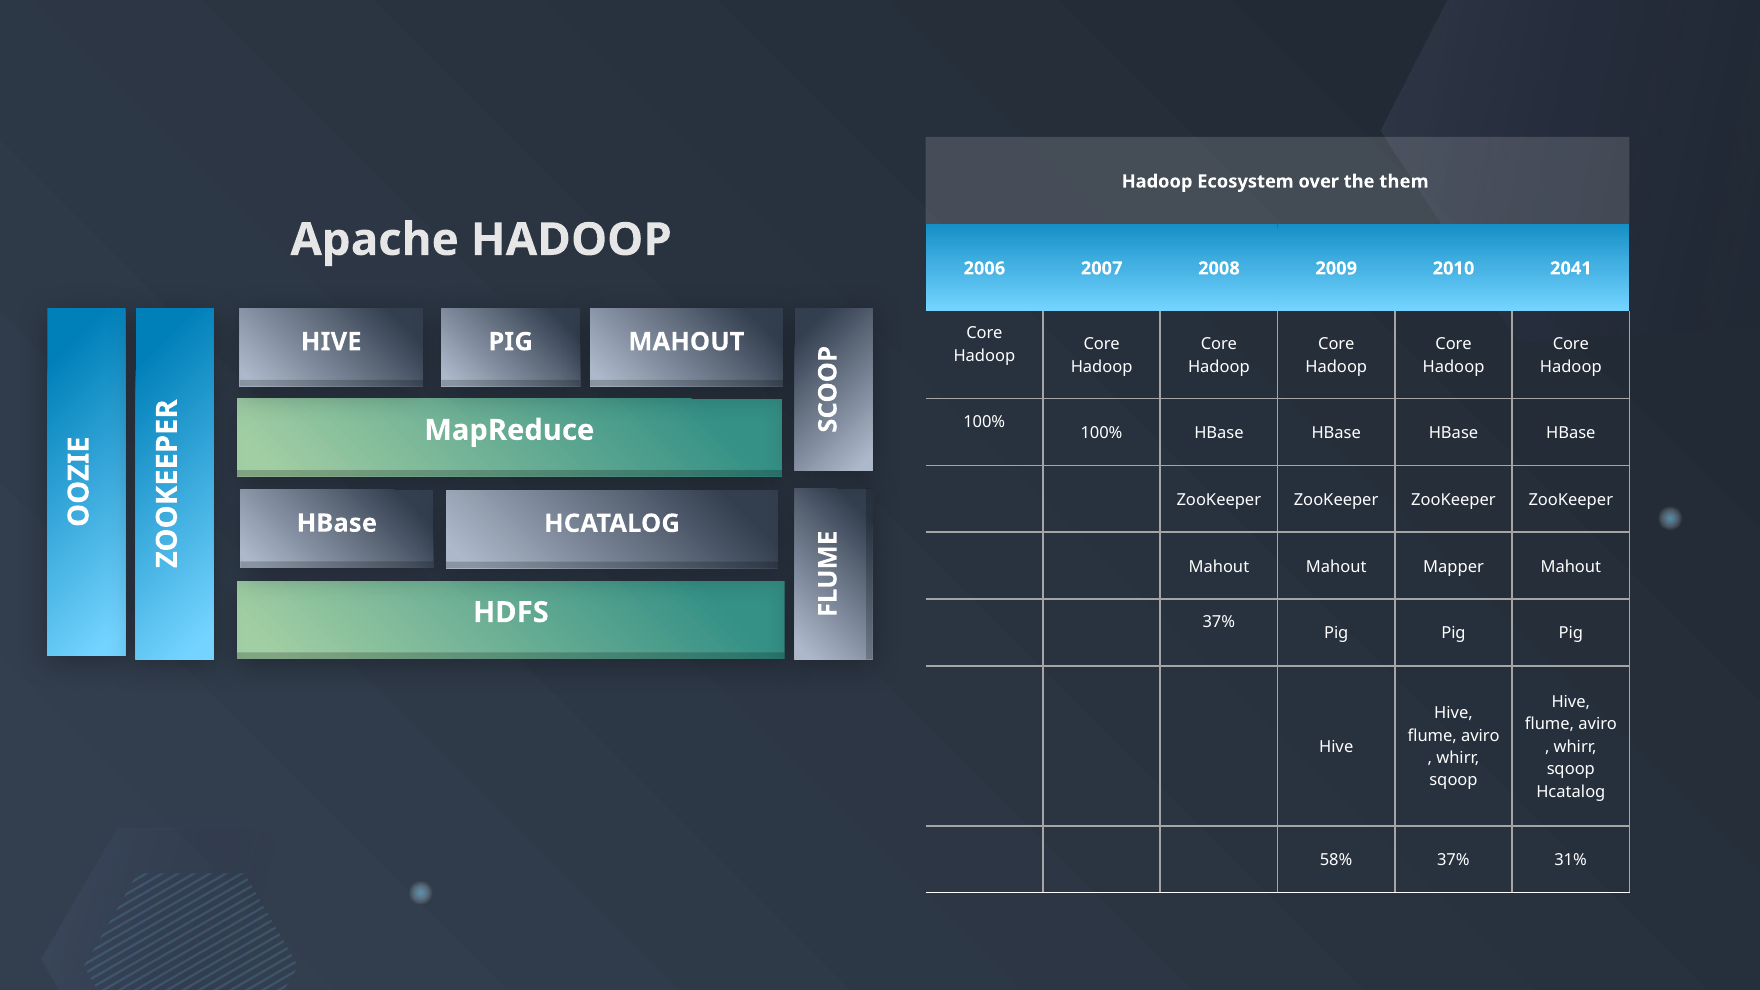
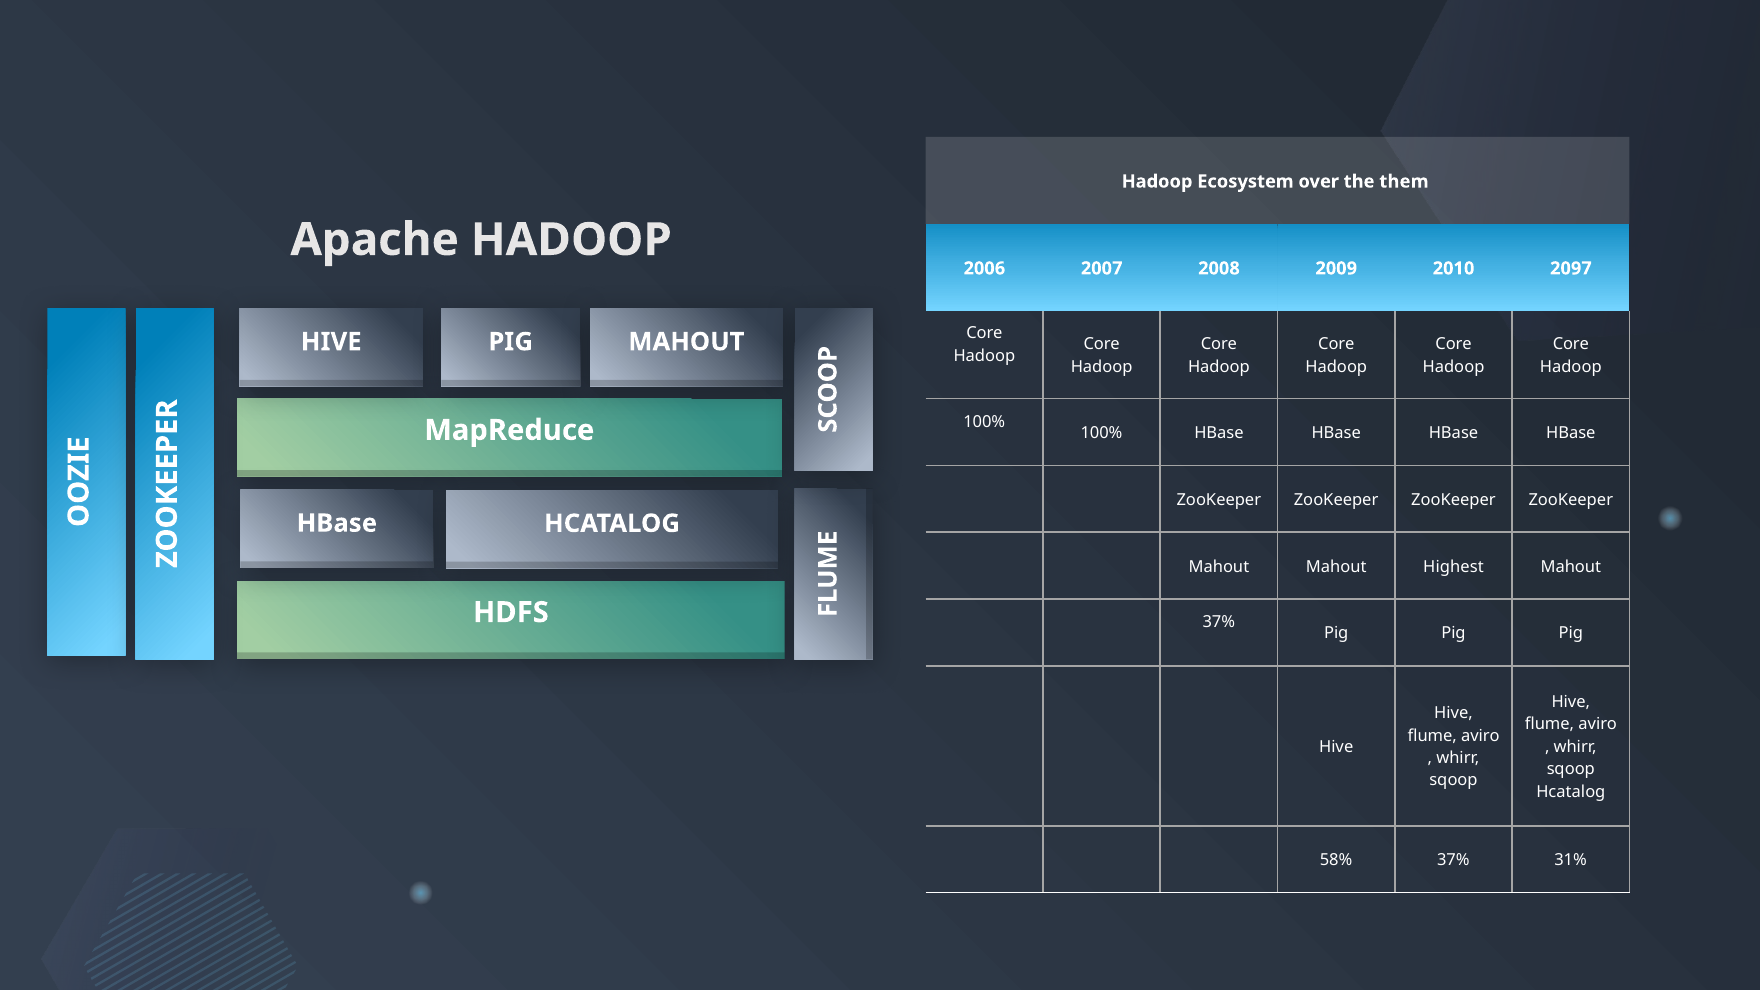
2041: 2041 -> 2097
Mapper: Mapper -> Highest
